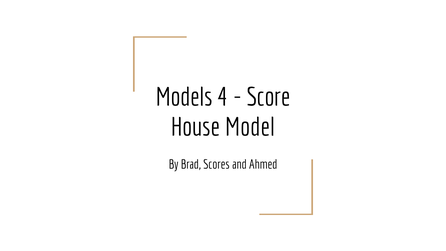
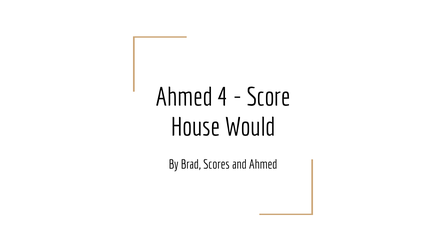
Models at (184, 97): Models -> Ahmed
Model: Model -> Would
